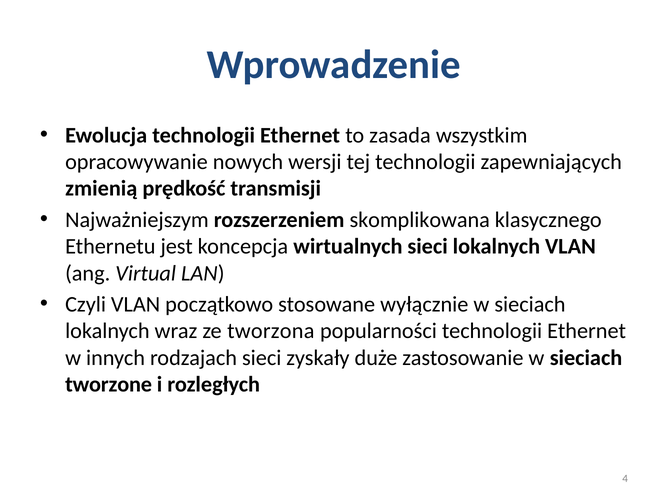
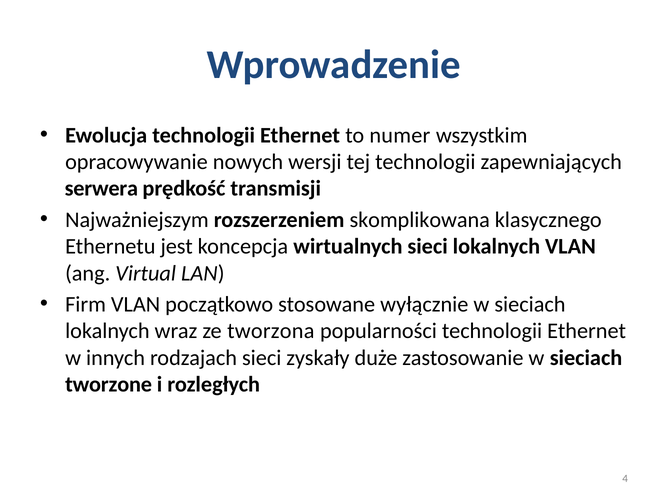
zasada: zasada -> numer
zmienią: zmienią -> serwera
Czyli: Czyli -> Firm
